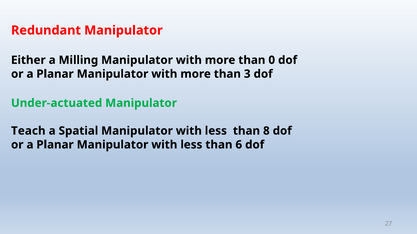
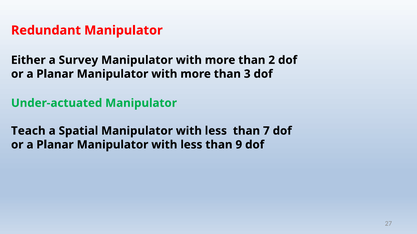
Milling: Milling -> Survey
0: 0 -> 2
8: 8 -> 7
6: 6 -> 9
